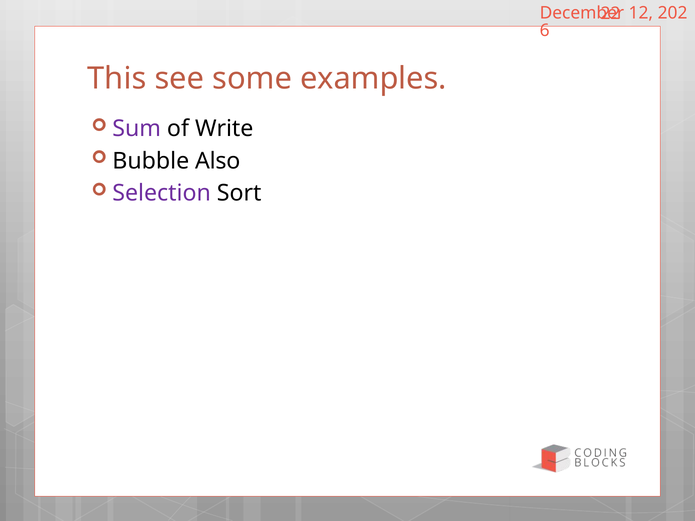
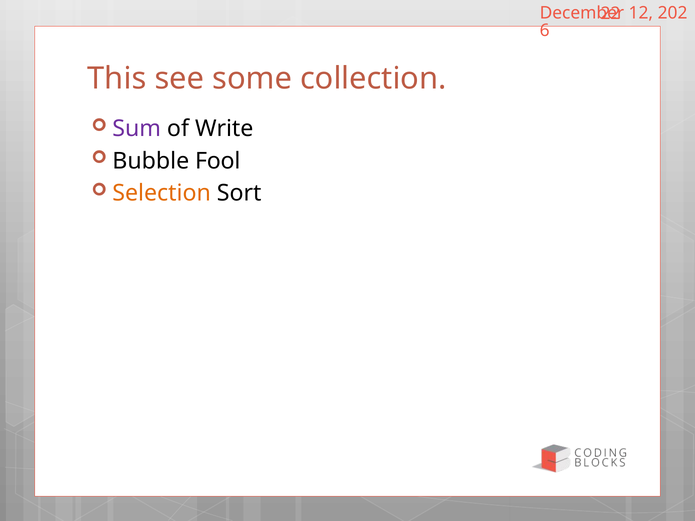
examples: examples -> collection
Also: Also -> Fool
Selection colour: purple -> orange
